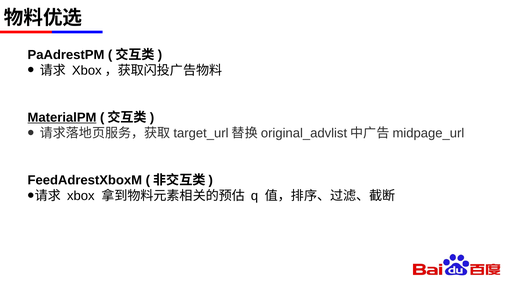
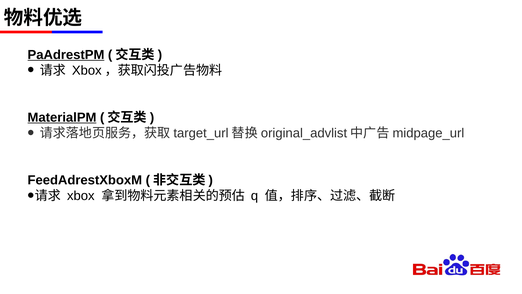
PaAdrestPM underline: none -> present
